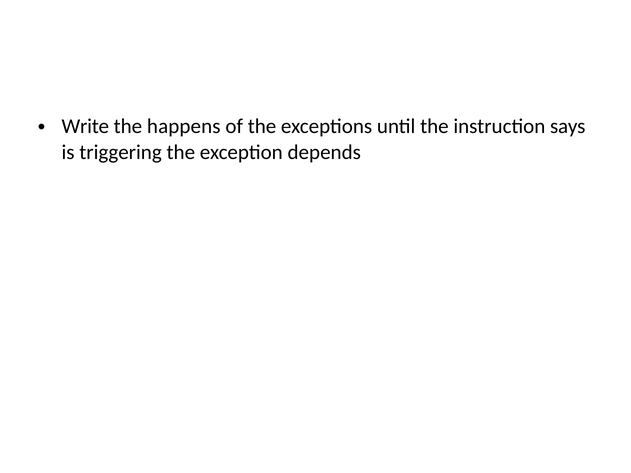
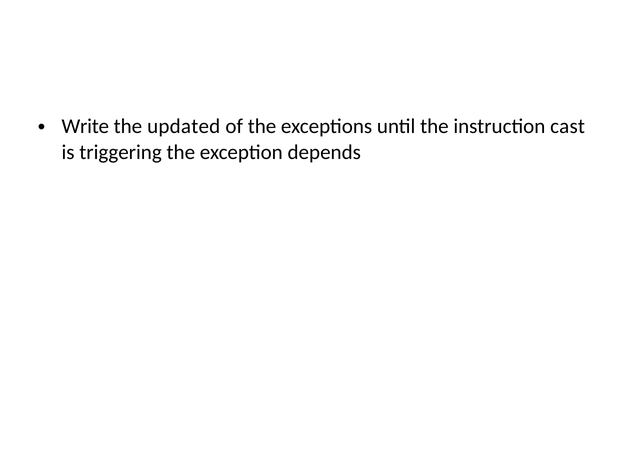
happens: happens -> updated
says: says -> cast
